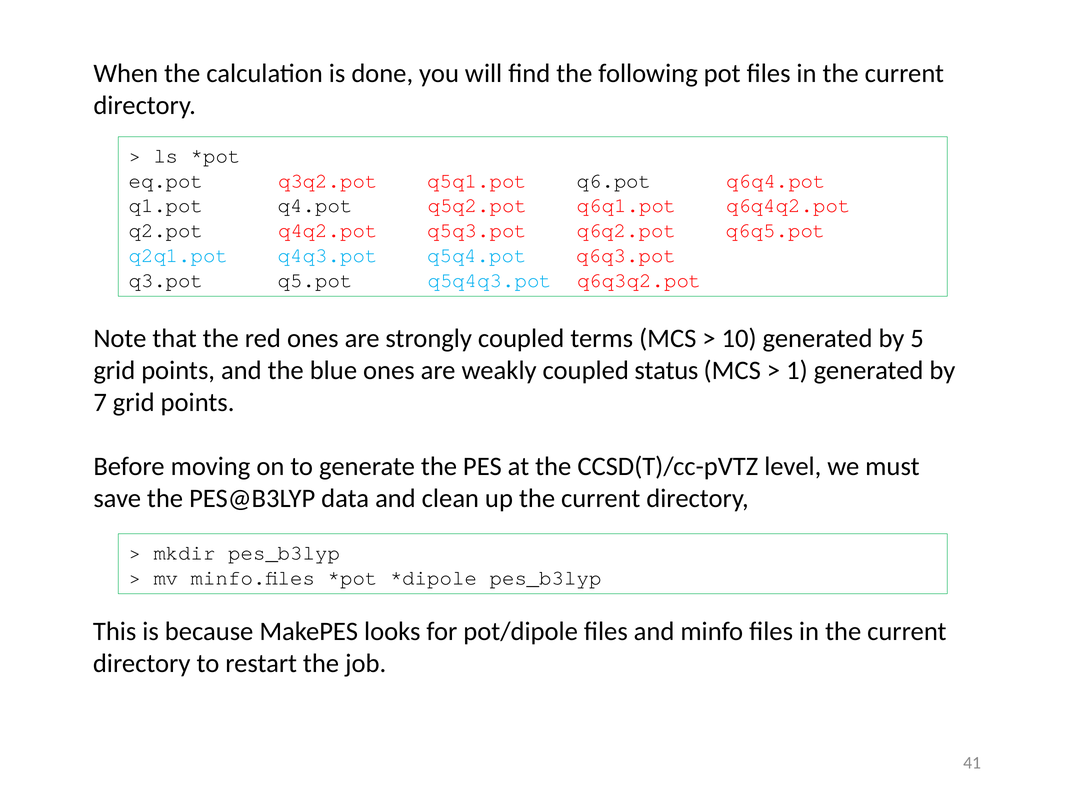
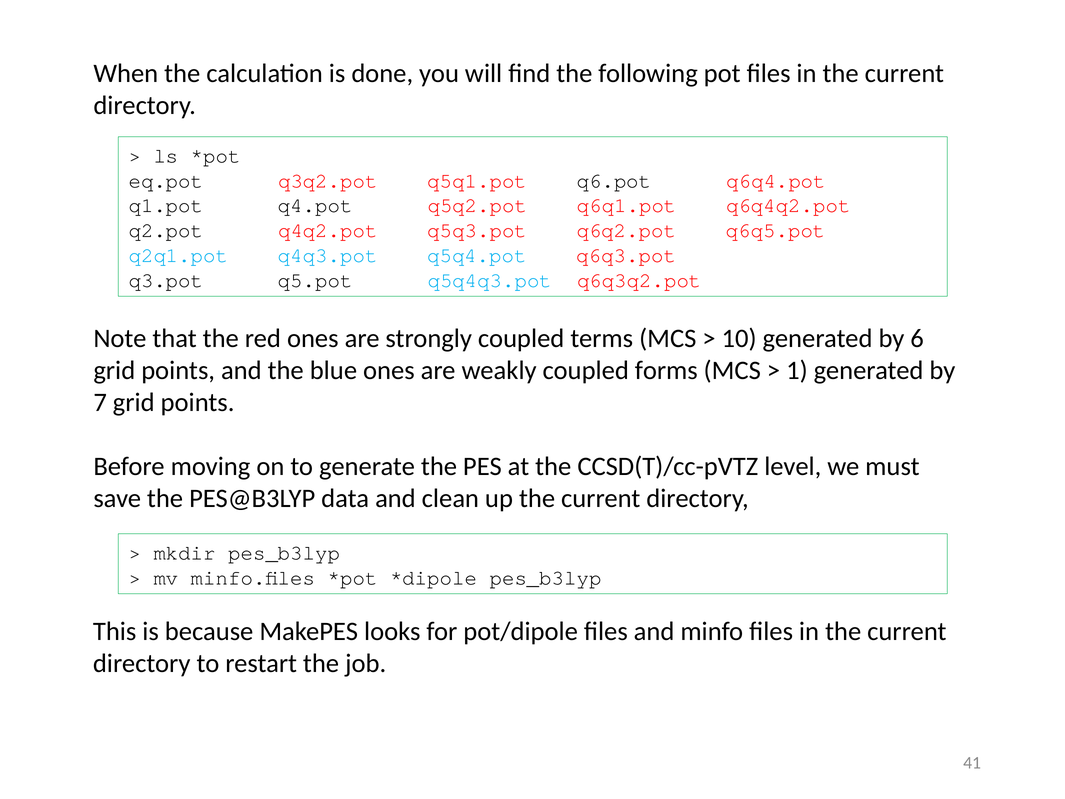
5: 5 -> 6
status: status -> forms
